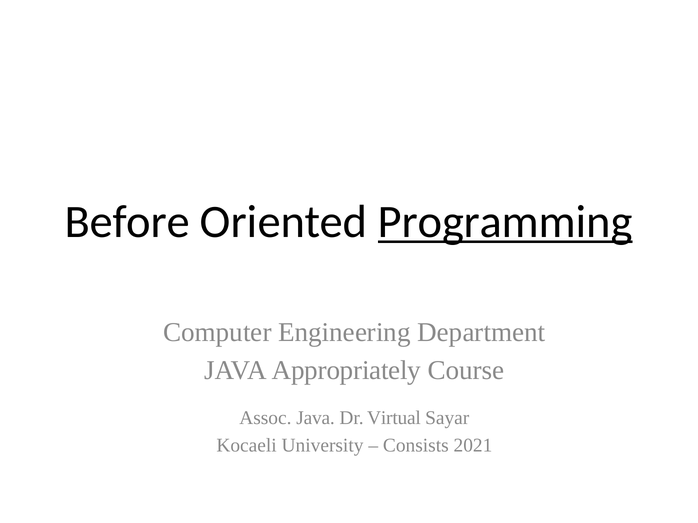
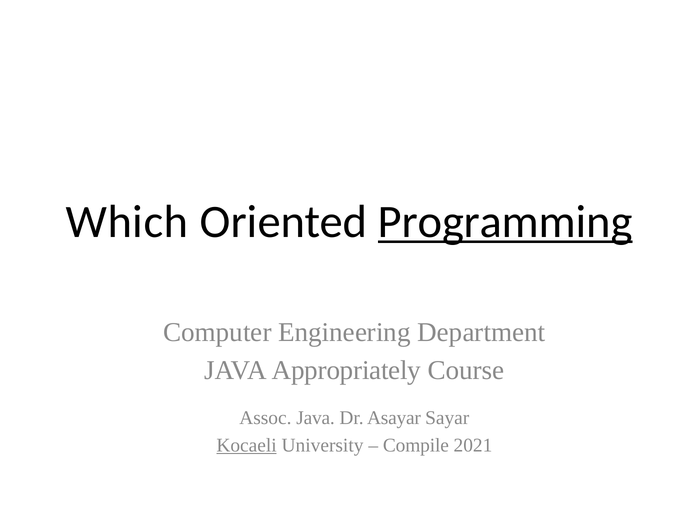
Before: Before -> Which
Virtual: Virtual -> Asayar
Kocaeli underline: none -> present
Consists: Consists -> Compile
